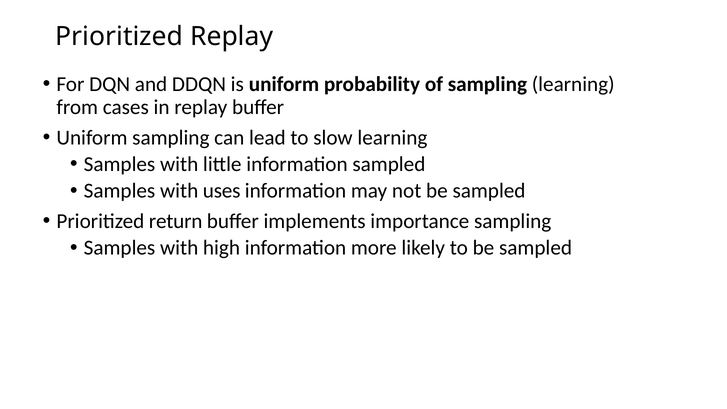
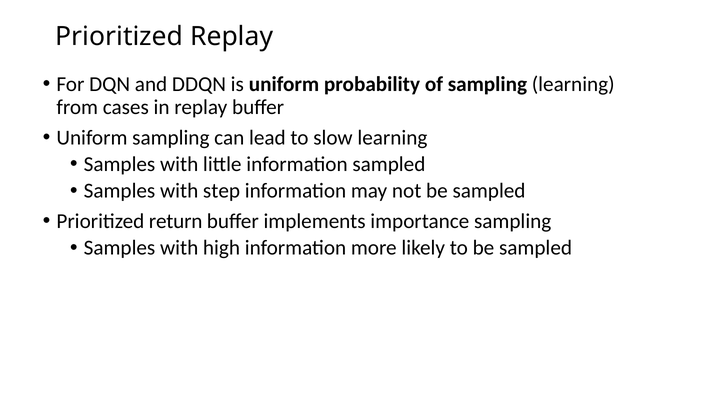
uses: uses -> step
